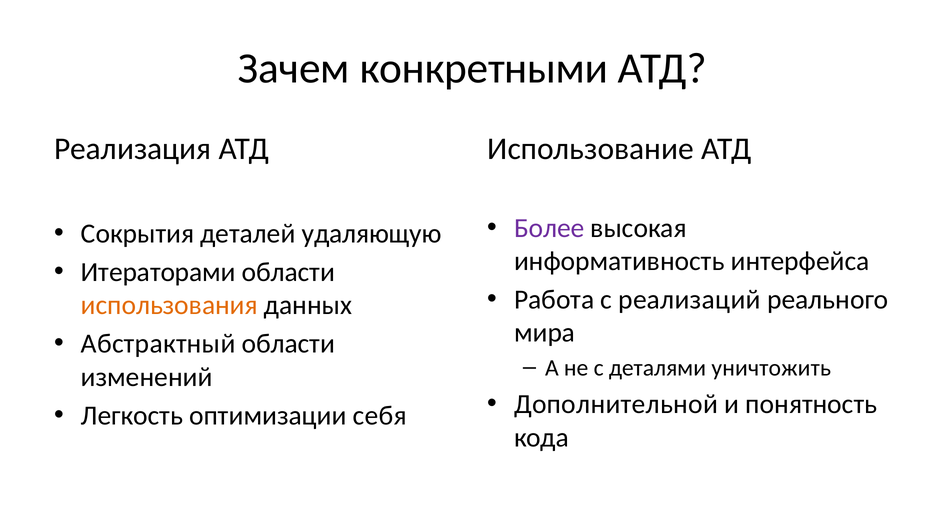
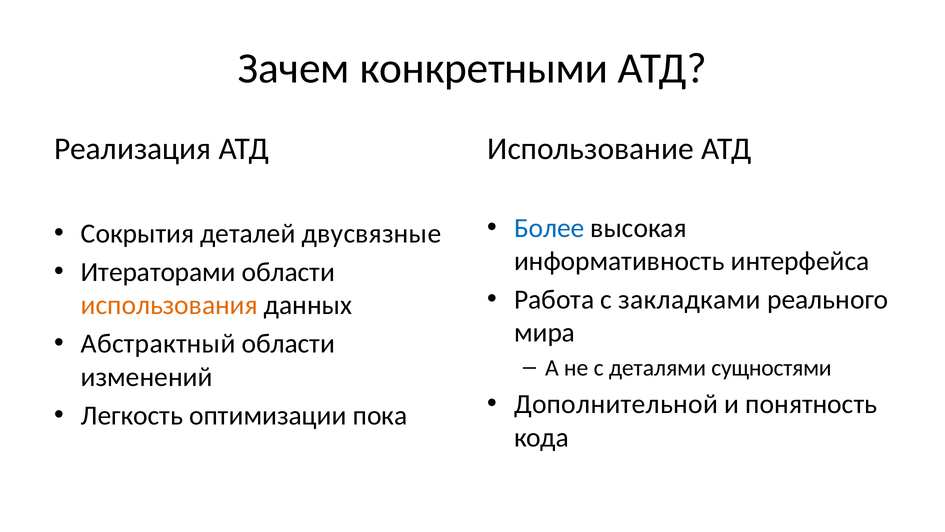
Более colour: purple -> blue
удаляющую: удаляющую -> двусвязные
реализаций: реализаций -> закладками
уничтожить: уничтожить -> сущностями
себя: себя -> пока
